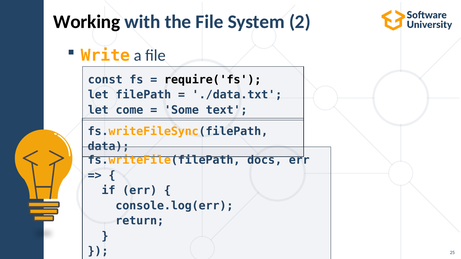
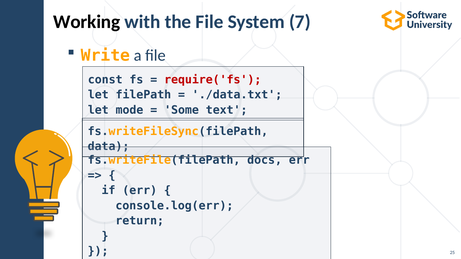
2: 2 -> 7
require('fs colour: black -> red
come: come -> mode
